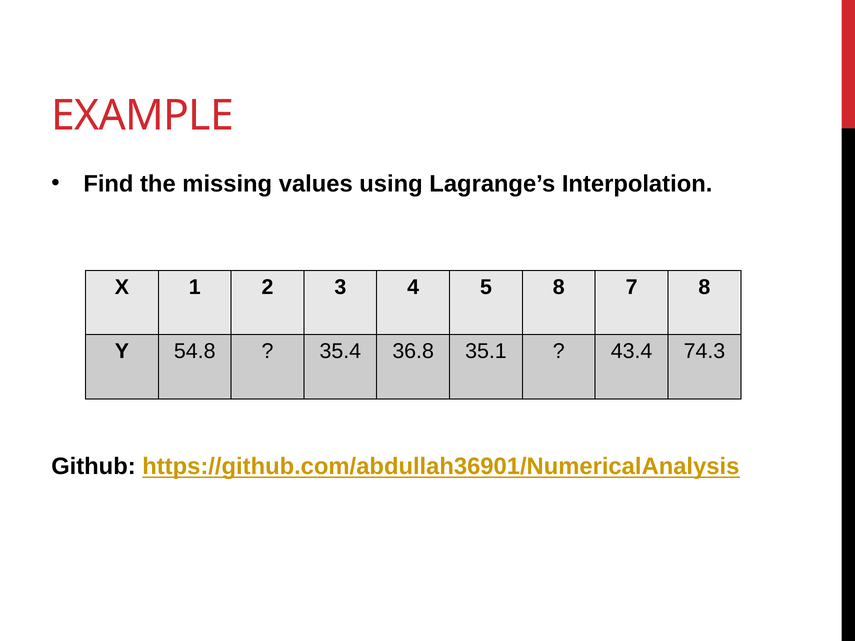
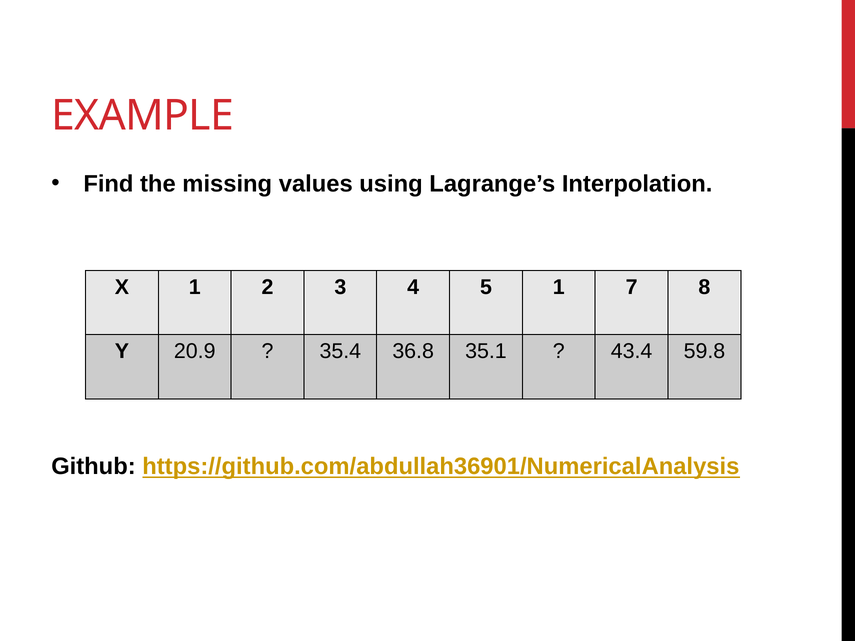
5 8: 8 -> 1
54.8: 54.8 -> 20.9
74.3: 74.3 -> 59.8
